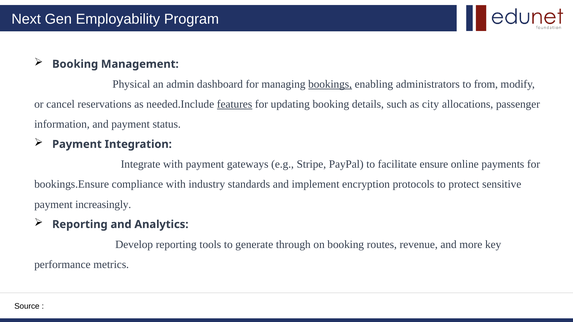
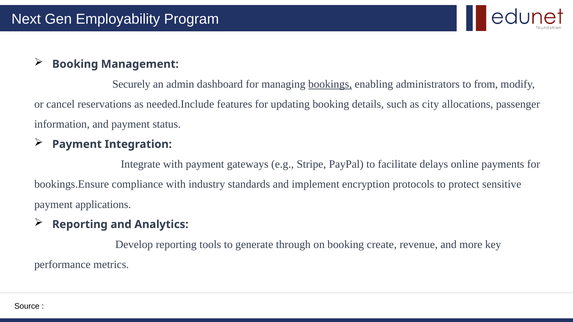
Physical: Physical -> Securely
features underline: present -> none
ensure: ensure -> delays
increasingly: increasingly -> applications
routes: routes -> create
